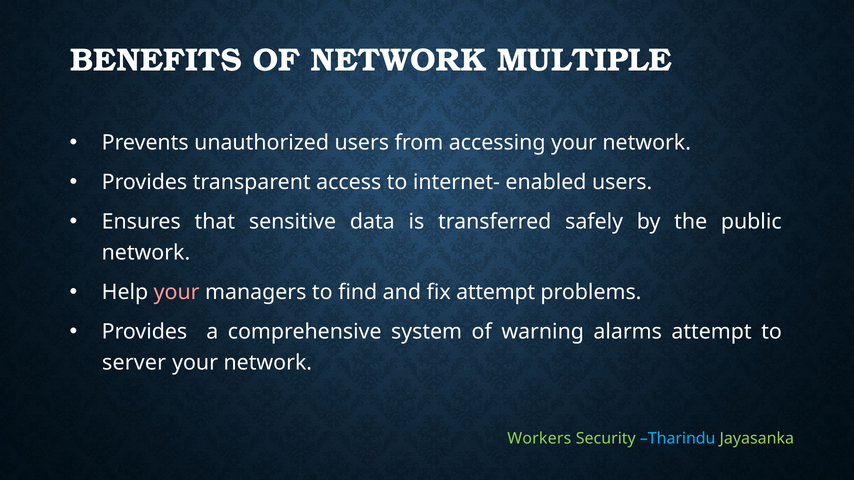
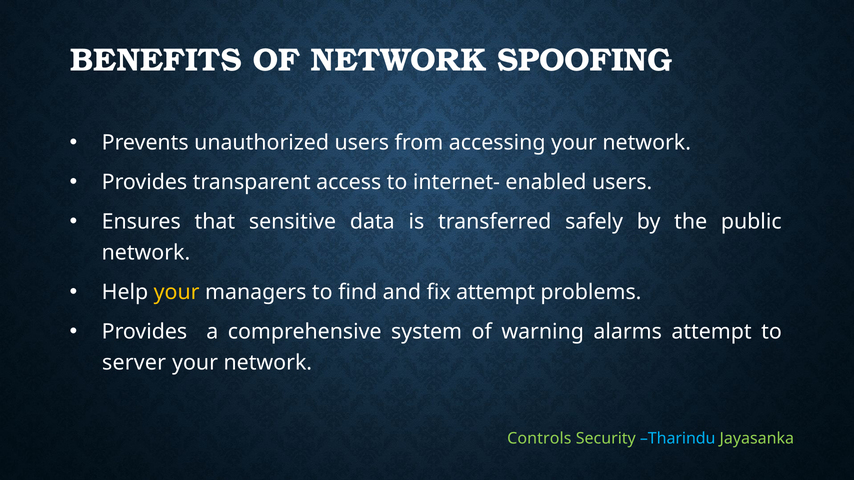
MULTIPLE: MULTIPLE -> SPOOFING
your at (177, 292) colour: pink -> yellow
Workers: Workers -> Controls
